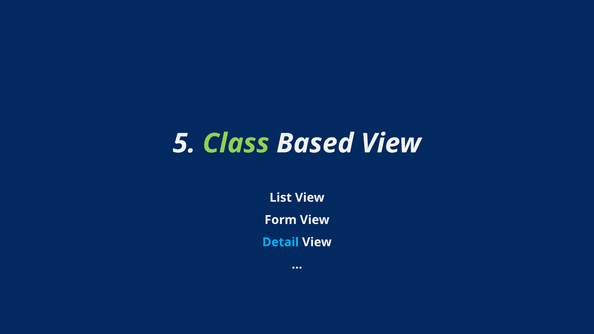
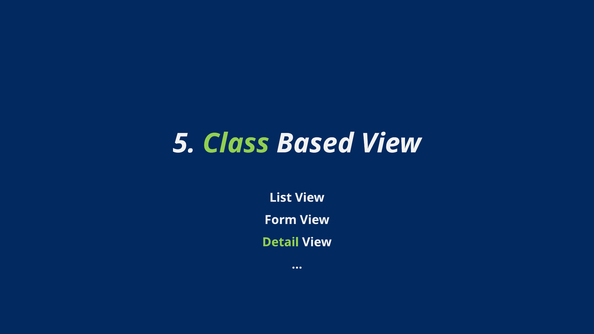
Detail colour: light blue -> light green
